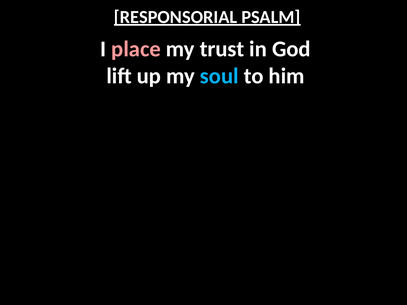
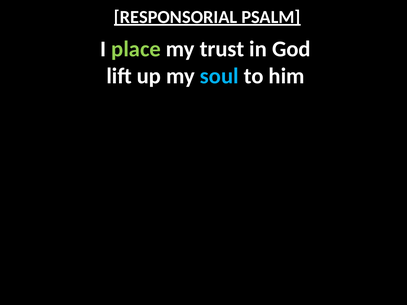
place colour: pink -> light green
